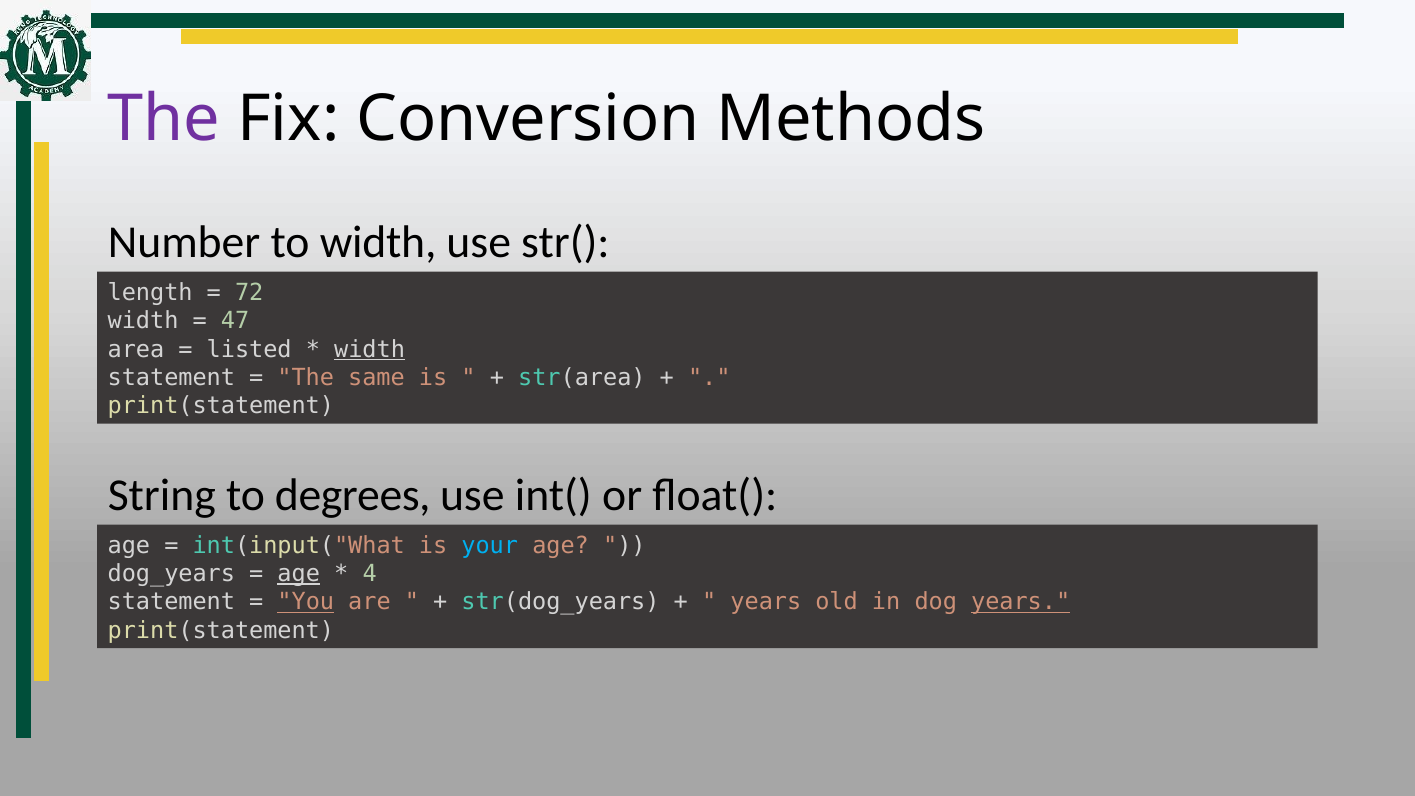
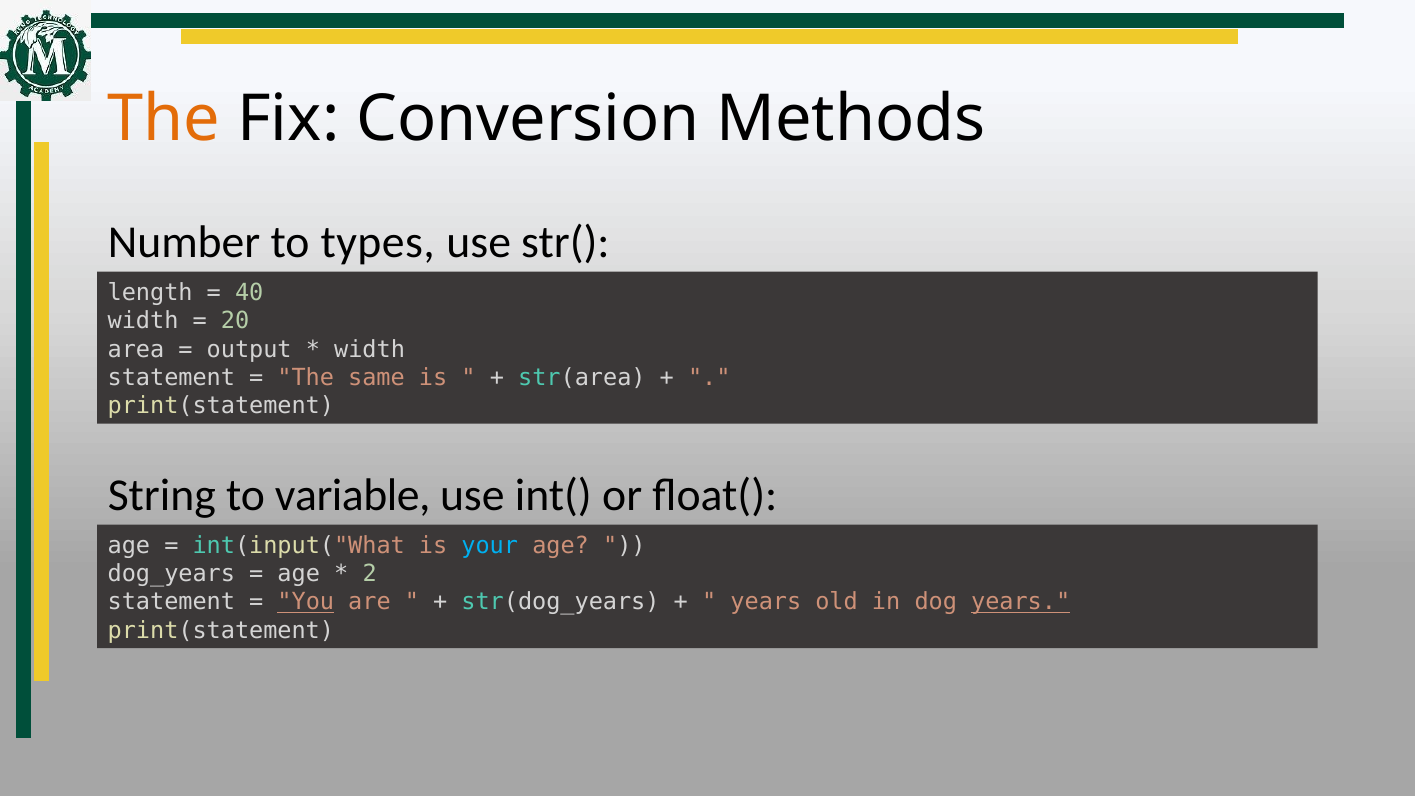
The at (164, 119) colour: purple -> orange
to width: width -> types
72: 72 -> 40
47: 47 -> 20
listed: listed -> output
width at (370, 349) underline: present -> none
degrees: degrees -> variable
age at (299, 574) underline: present -> none
4: 4 -> 2
